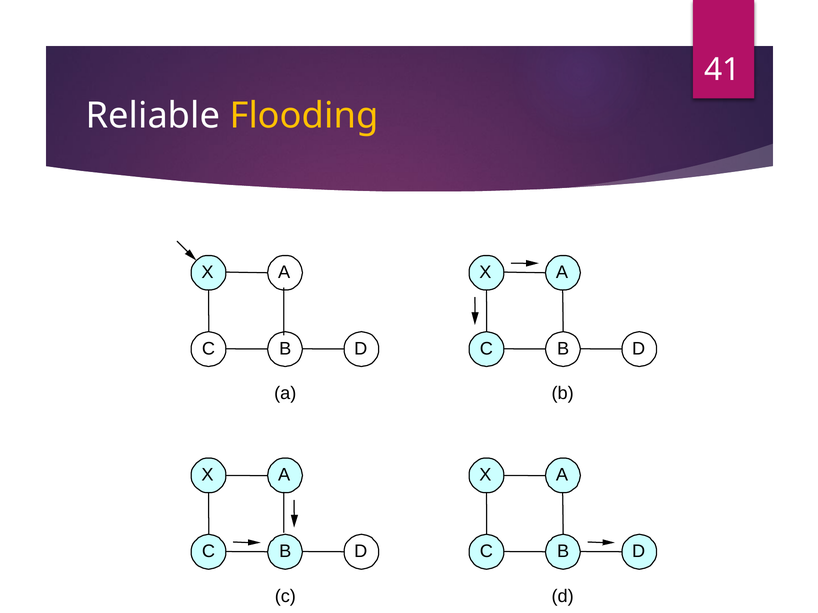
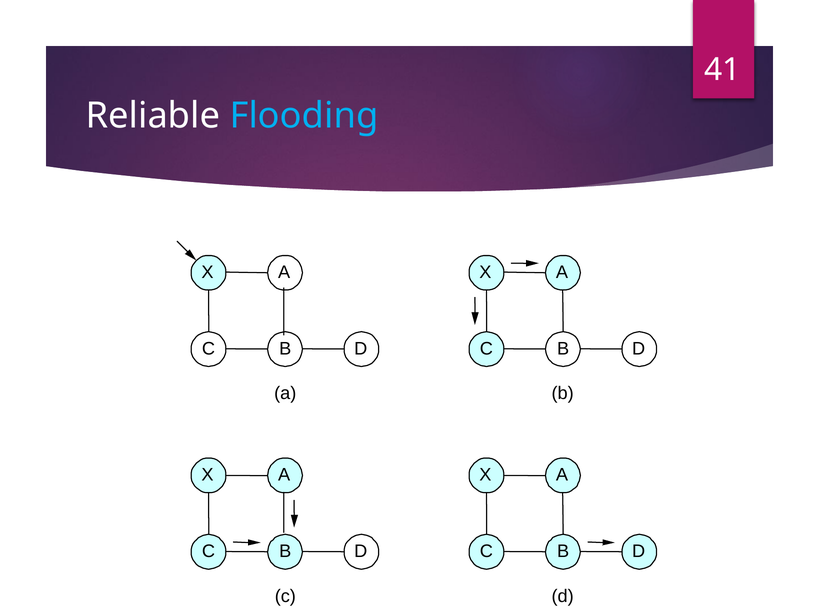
Flooding colour: yellow -> light blue
